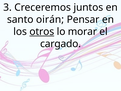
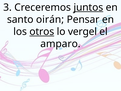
juntos underline: none -> present
morar: morar -> vergel
cargado: cargado -> amparo
